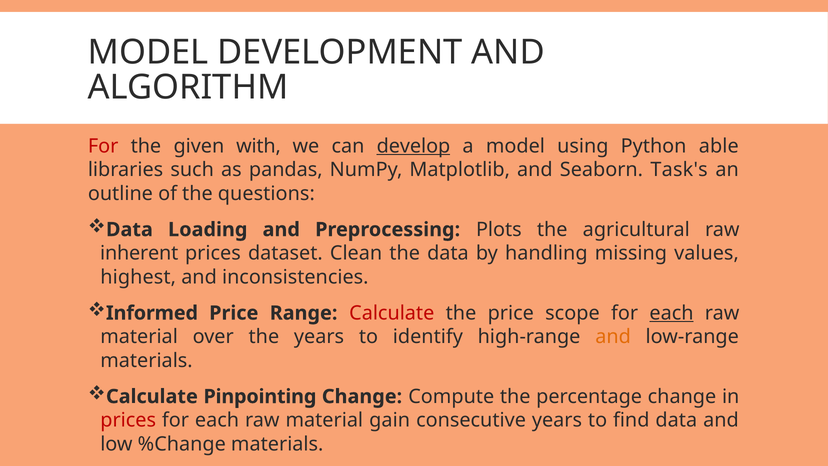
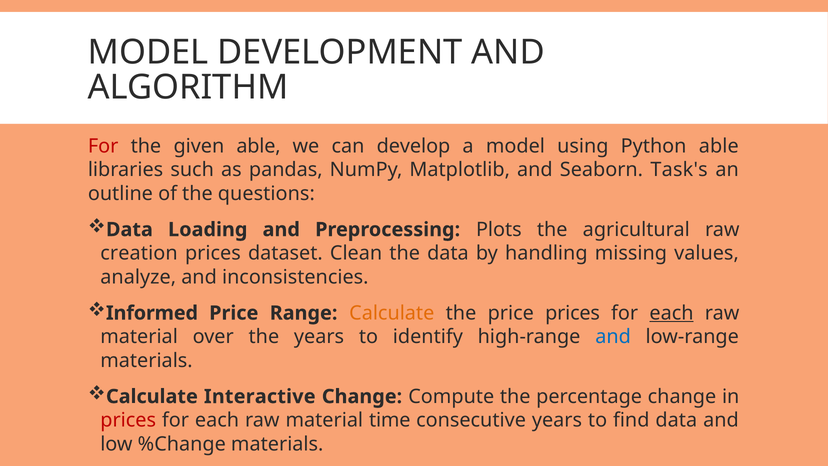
given with: with -> able
develop underline: present -> none
inherent: inherent -> creation
highest: highest -> analyze
Calculate at (392, 313) colour: red -> orange
price scope: scope -> prices
and at (613, 337) colour: orange -> blue
Pinpointing: Pinpointing -> Interactive
gain: gain -> time
